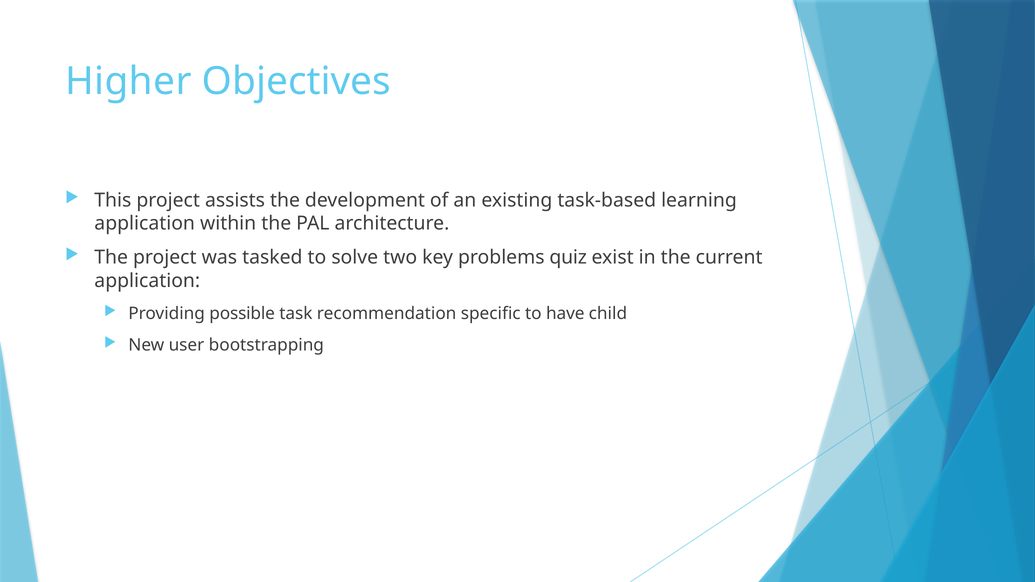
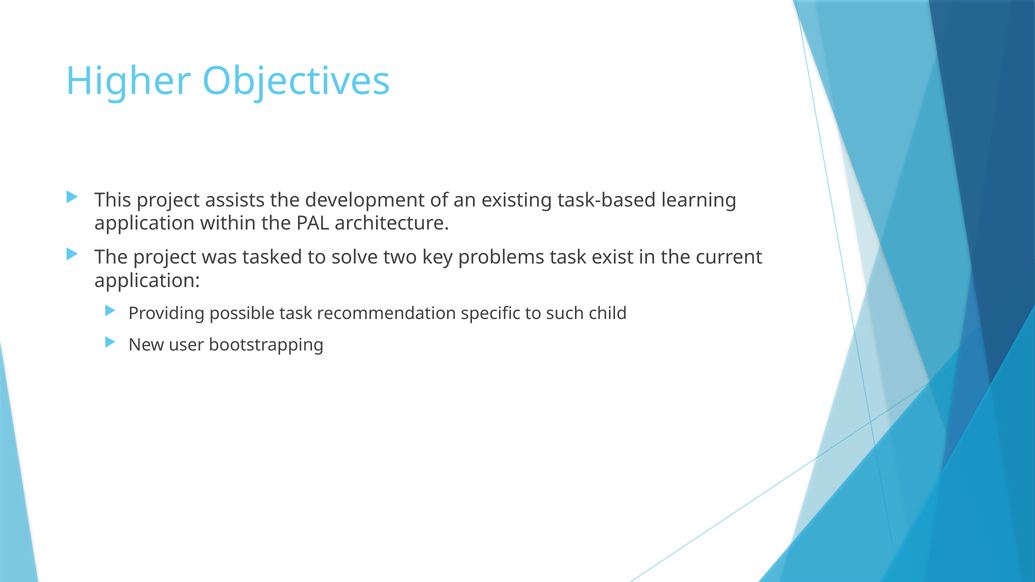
problems quiz: quiz -> task
have: have -> such
